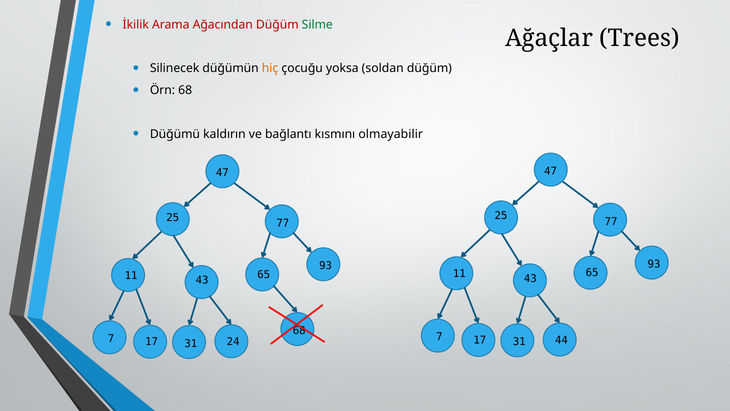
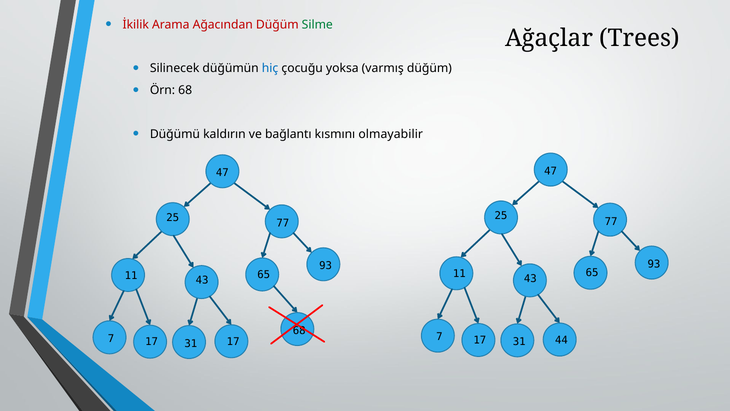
hiç colour: orange -> blue
soldan: soldan -> varmış
7 24: 24 -> 17
